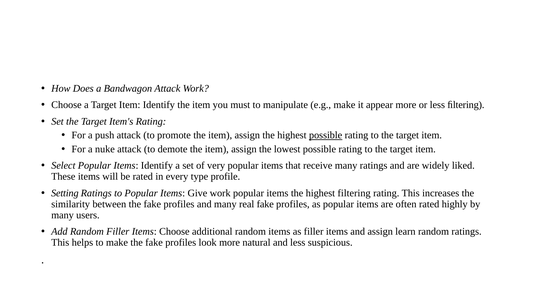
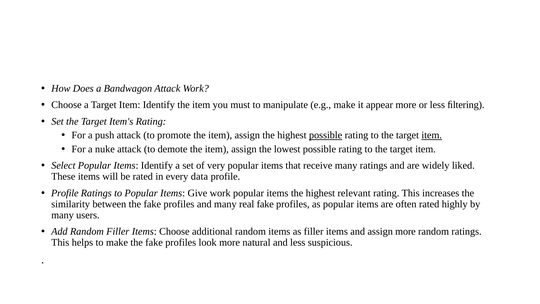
item at (432, 135) underline: none -> present
type: type -> data
Setting at (65, 193): Setting -> Profile
highest filtering: filtering -> relevant
assign learn: learn -> more
